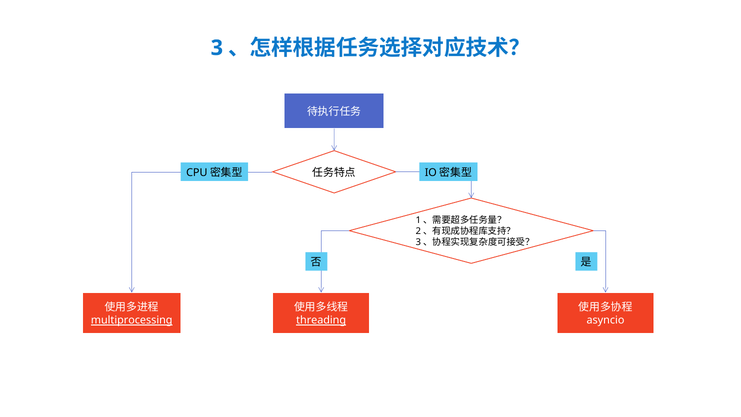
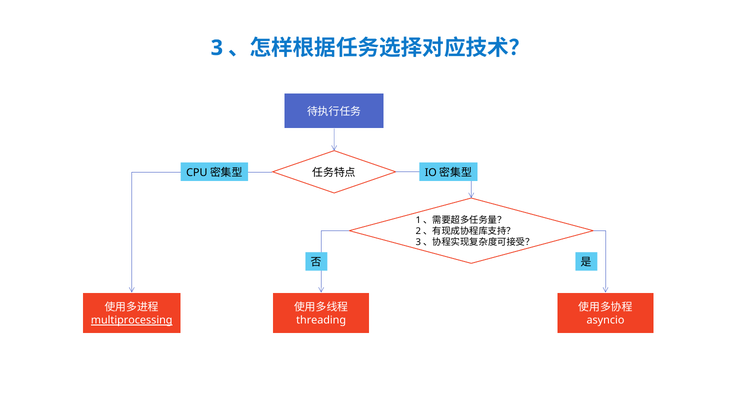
threading underline: present -> none
